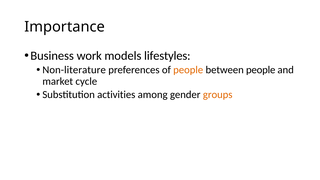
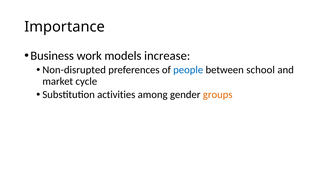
lifestyles: lifestyles -> increase
Non-literature: Non-literature -> Non-disrupted
people at (188, 70) colour: orange -> blue
between people: people -> school
